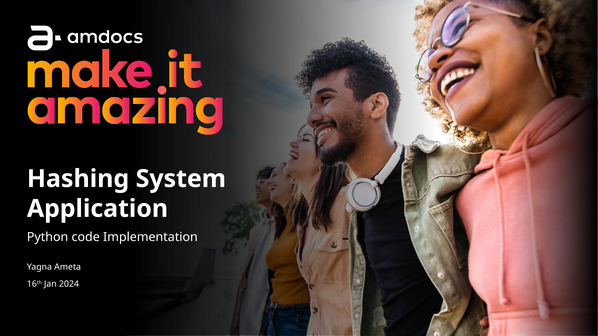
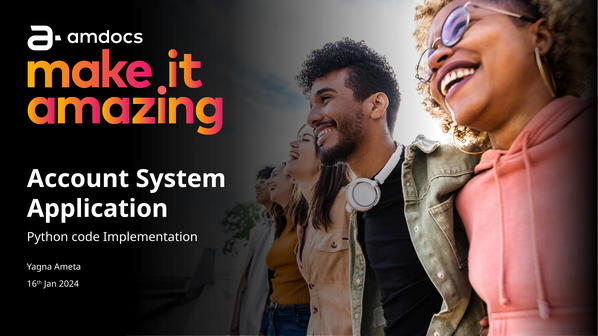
Hashing: Hashing -> Account
